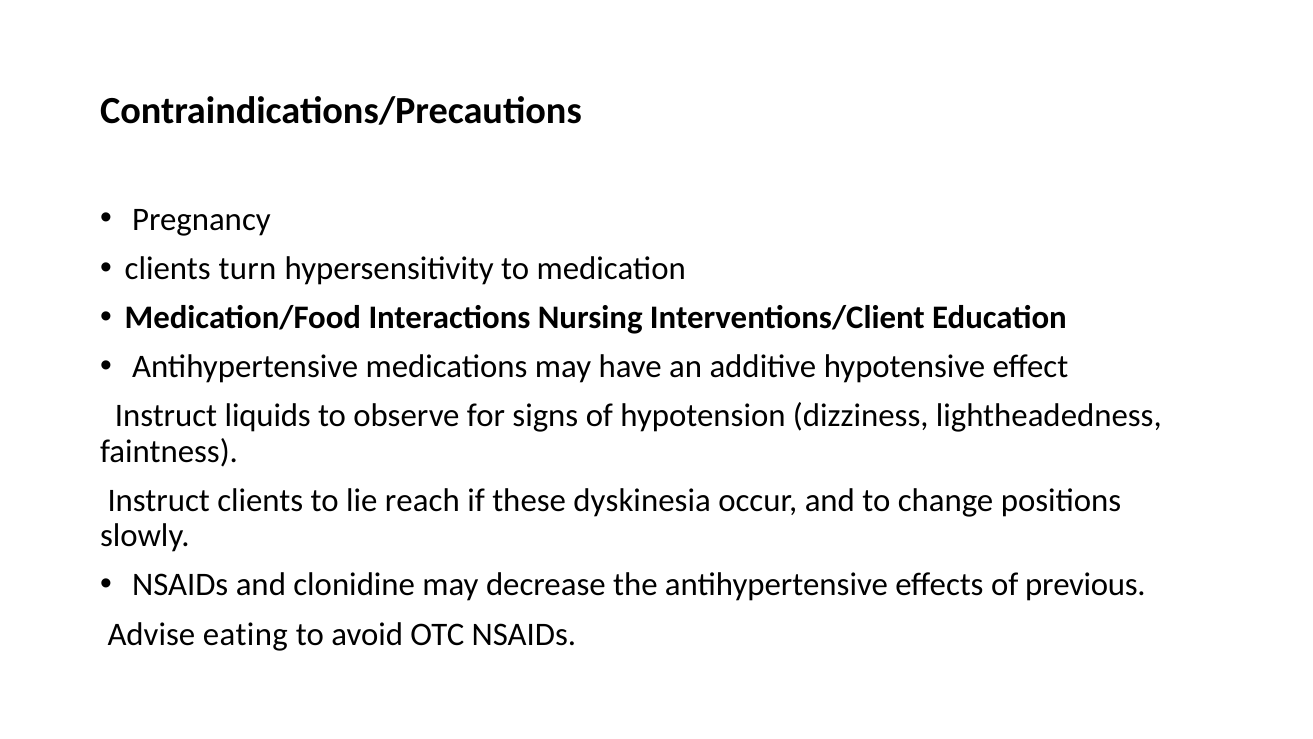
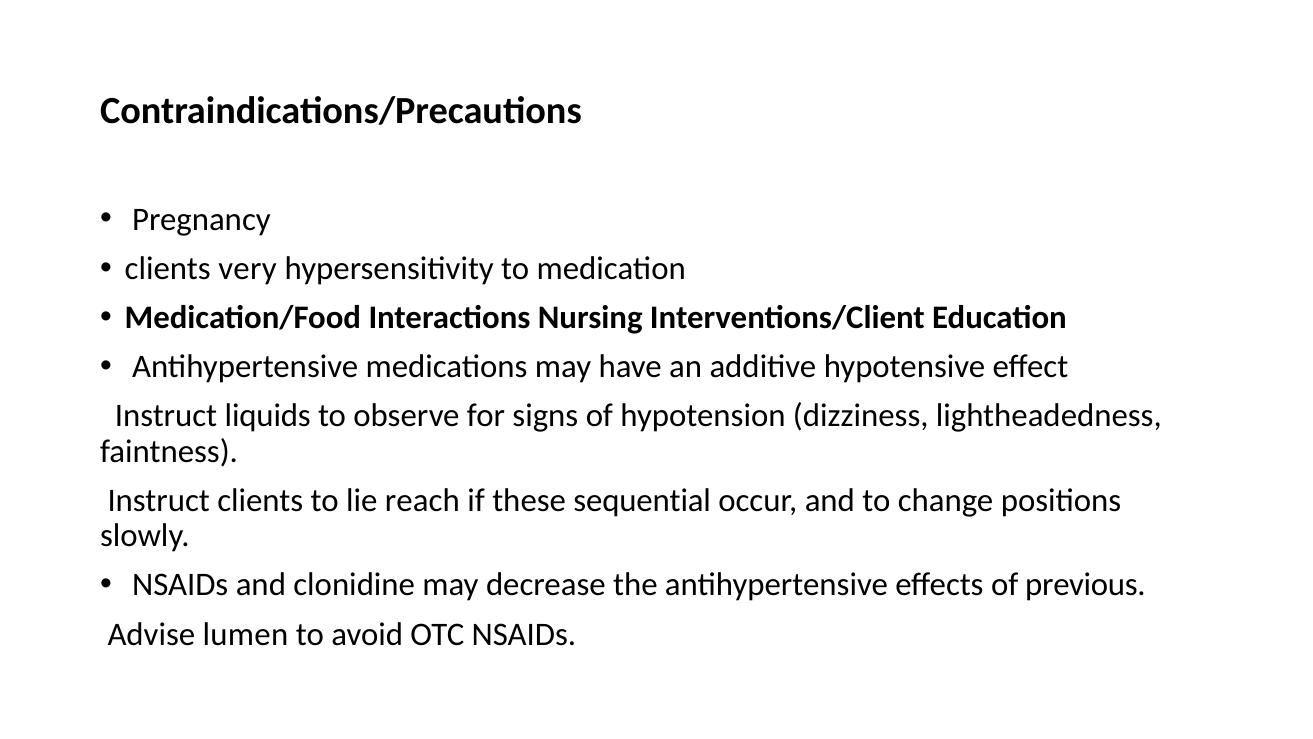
turn: turn -> very
dyskinesia: dyskinesia -> sequential
eating: eating -> lumen
